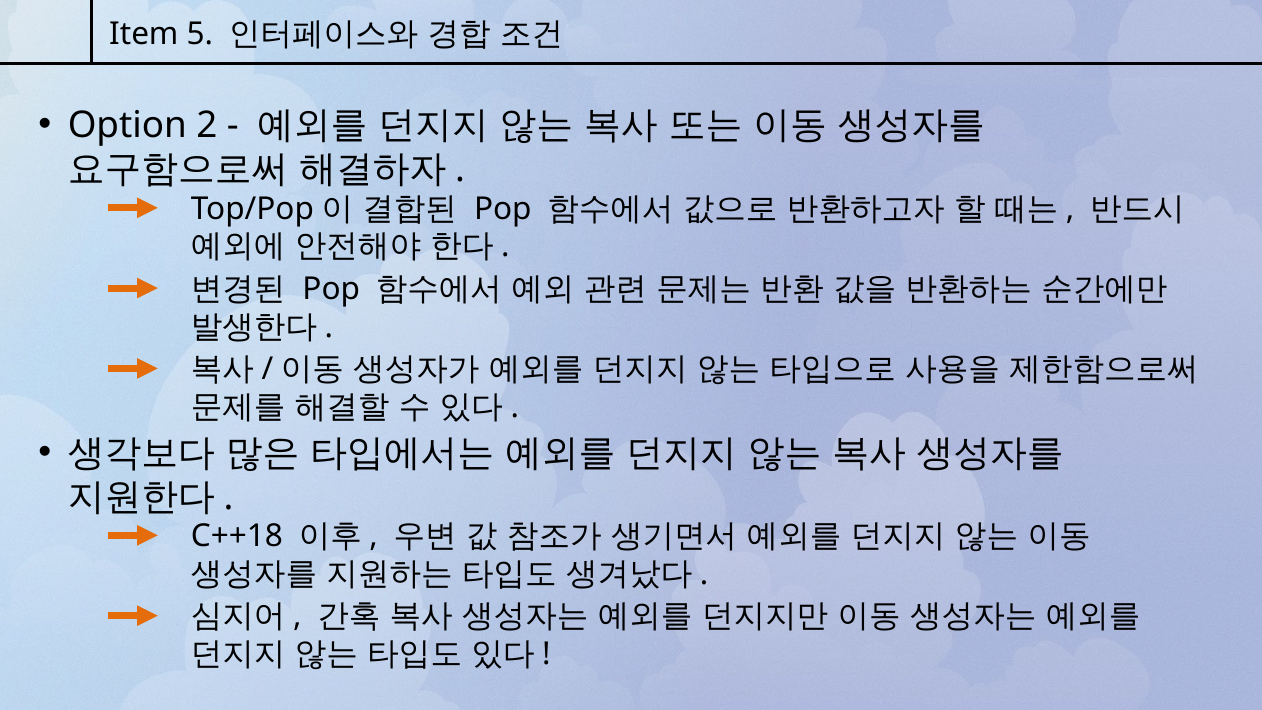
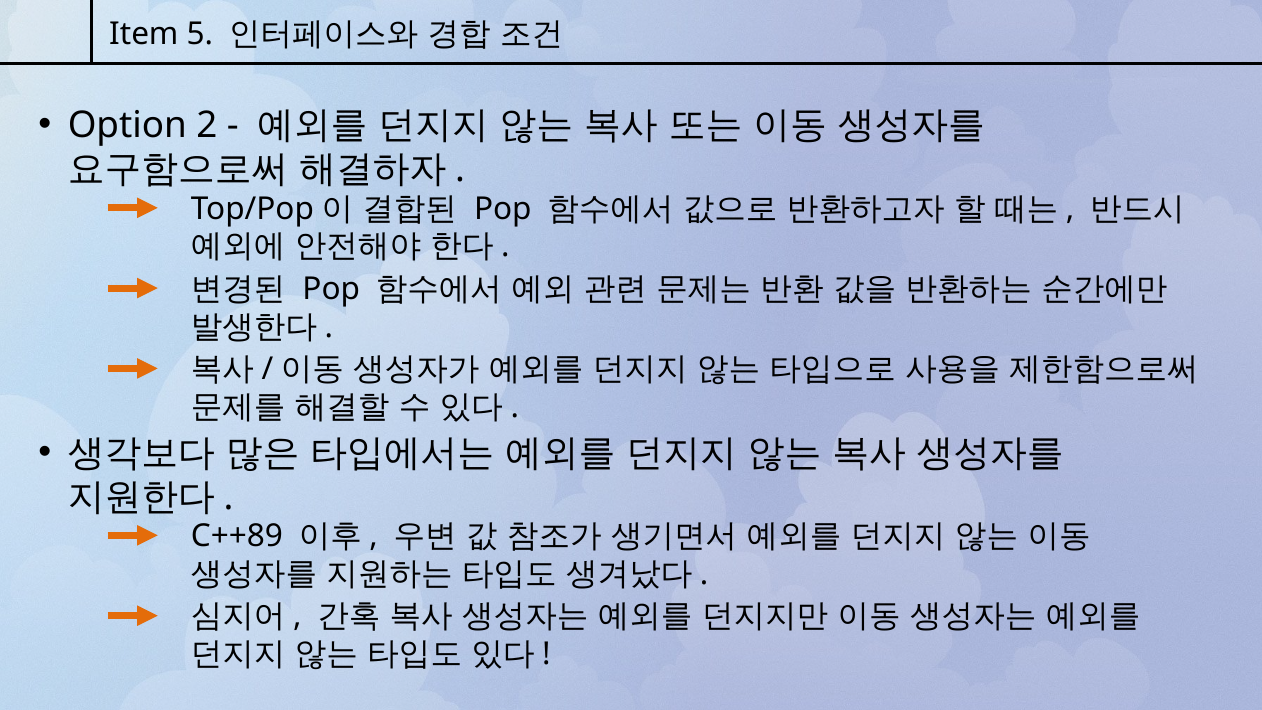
C++18: C++18 -> C++89
